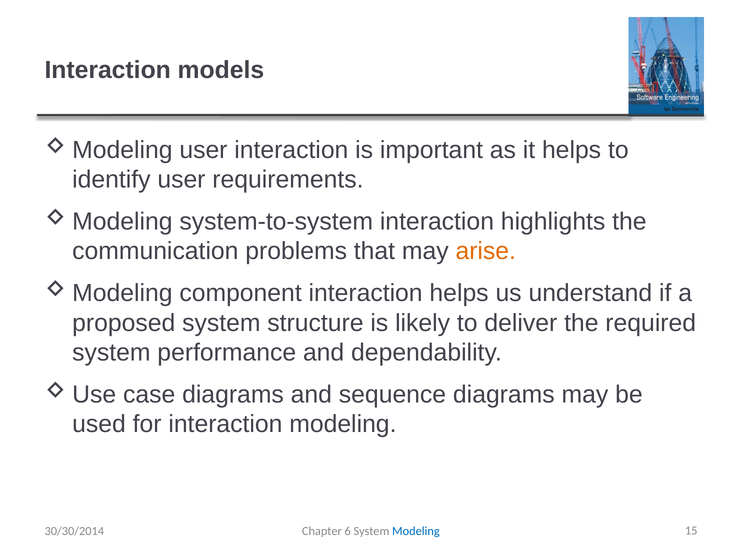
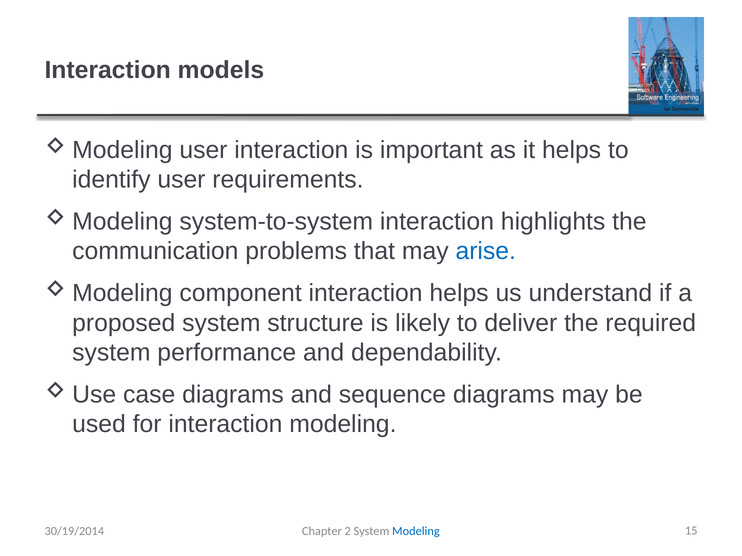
arise colour: orange -> blue
30/30/2014: 30/30/2014 -> 30/19/2014
6: 6 -> 2
